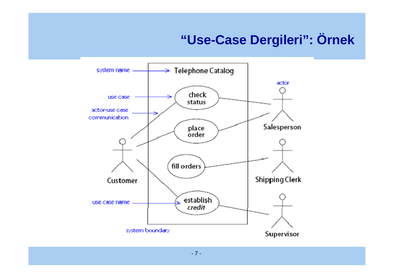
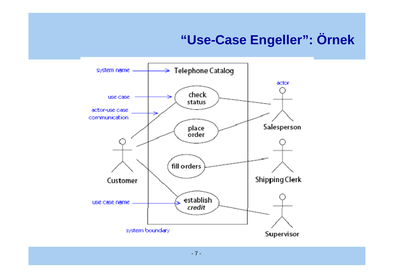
Dergileri: Dergileri -> Engeller
